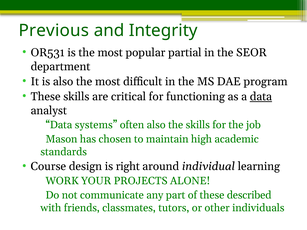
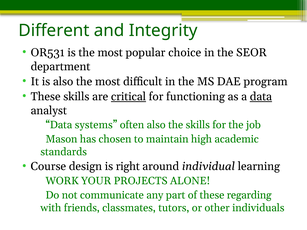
Previous: Previous -> Different
partial: partial -> choice
critical underline: none -> present
described: described -> regarding
